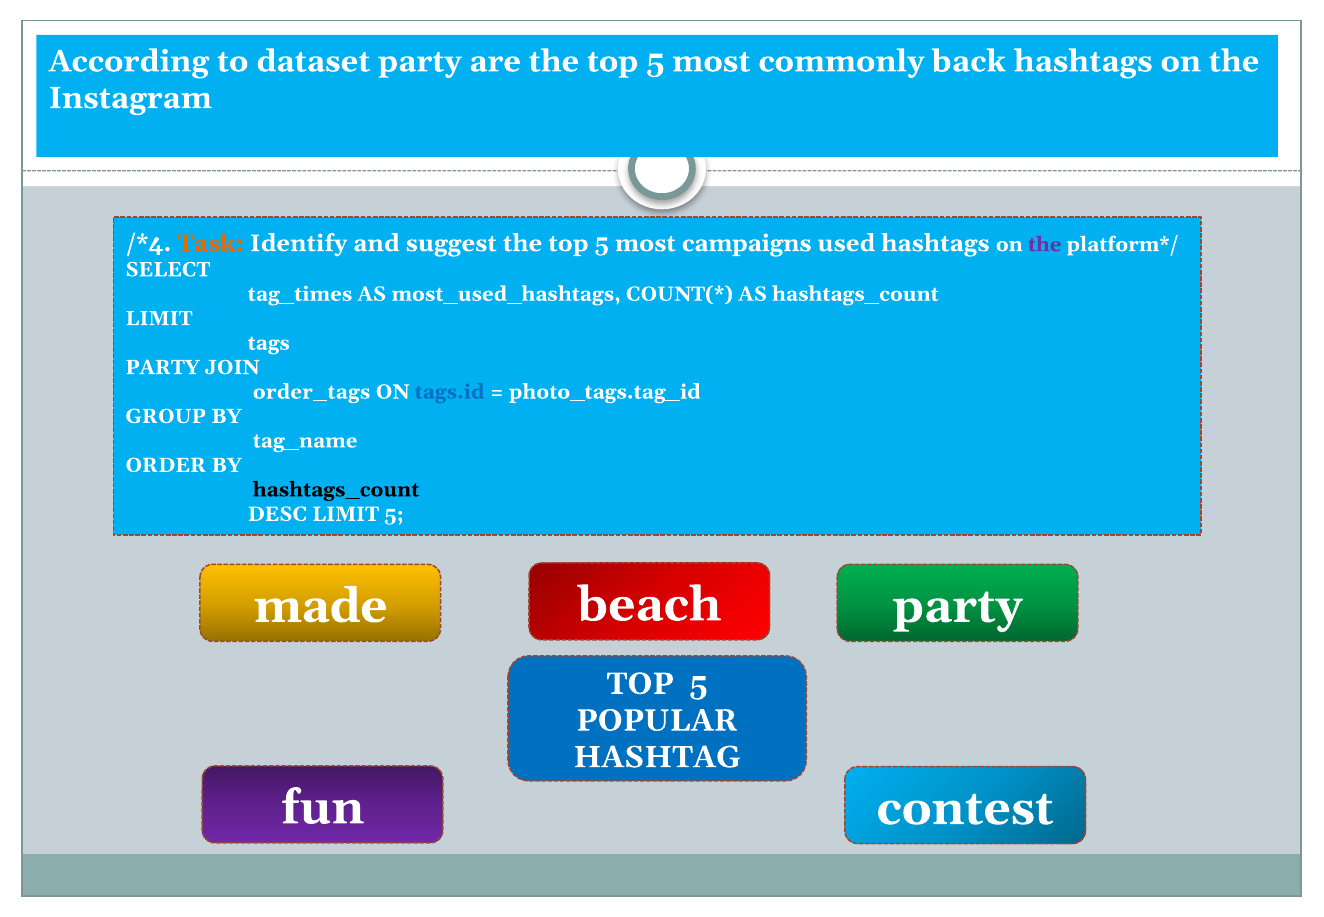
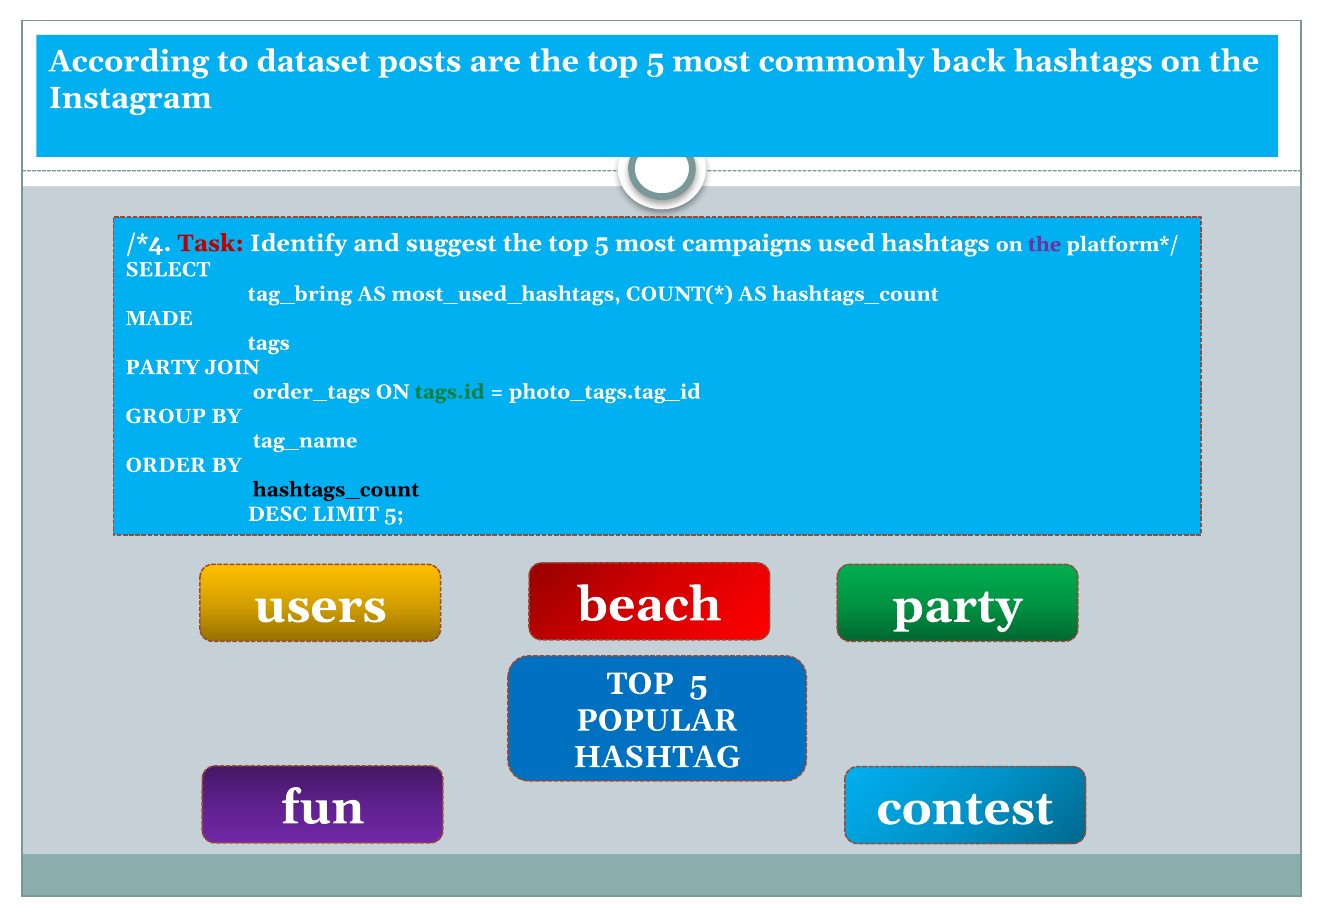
dataset party: party -> posts
Task colour: orange -> red
tag_times: tag_times -> tag_bring
LIMIT at (159, 318): LIMIT -> MADE
tags.id colour: blue -> green
made: made -> users
